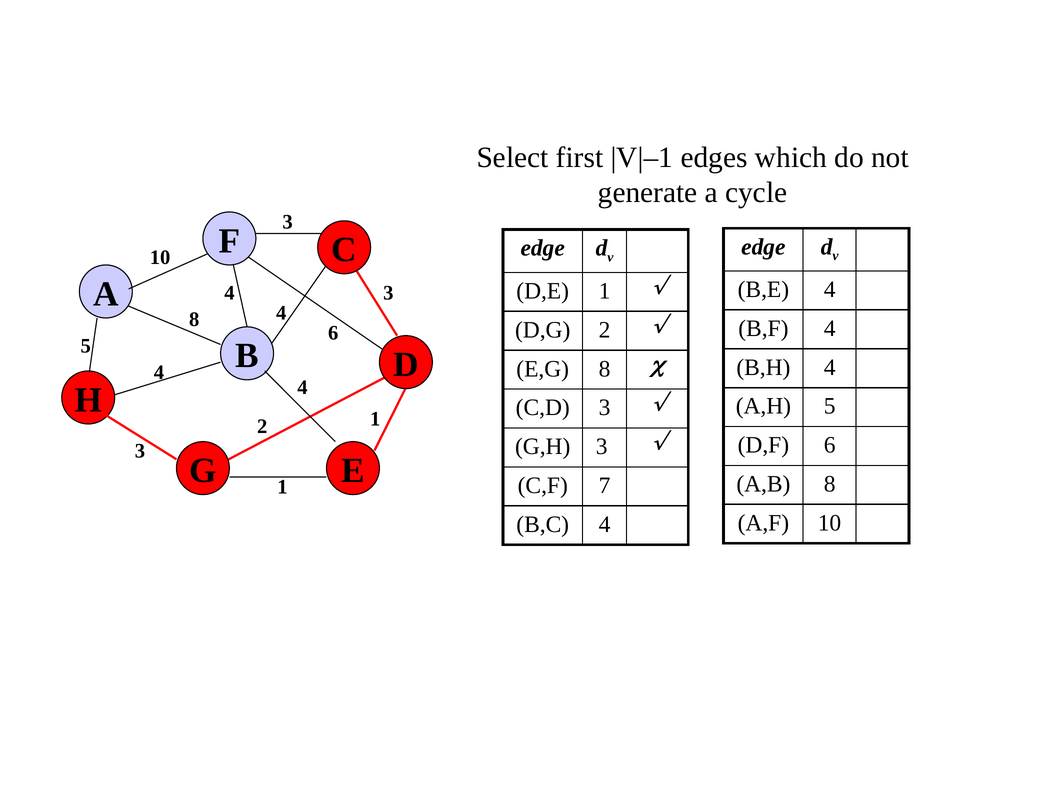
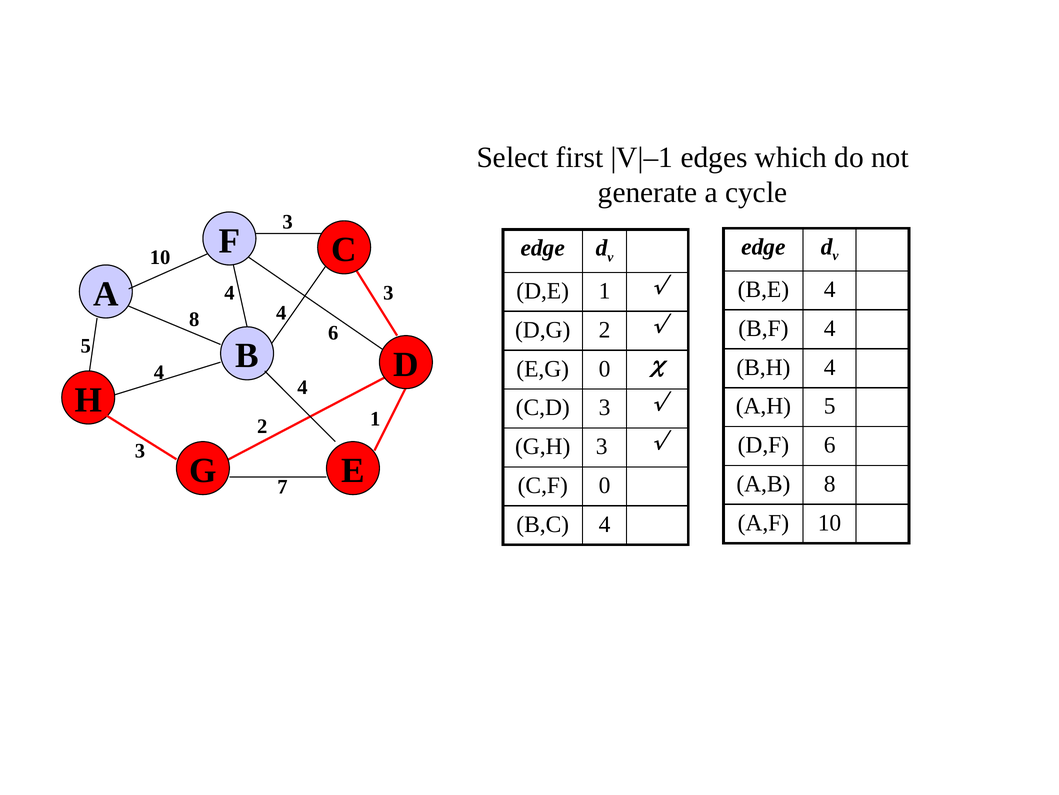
E,G 8: 8 -> 0
G 1: 1 -> 7
C,F 7: 7 -> 0
